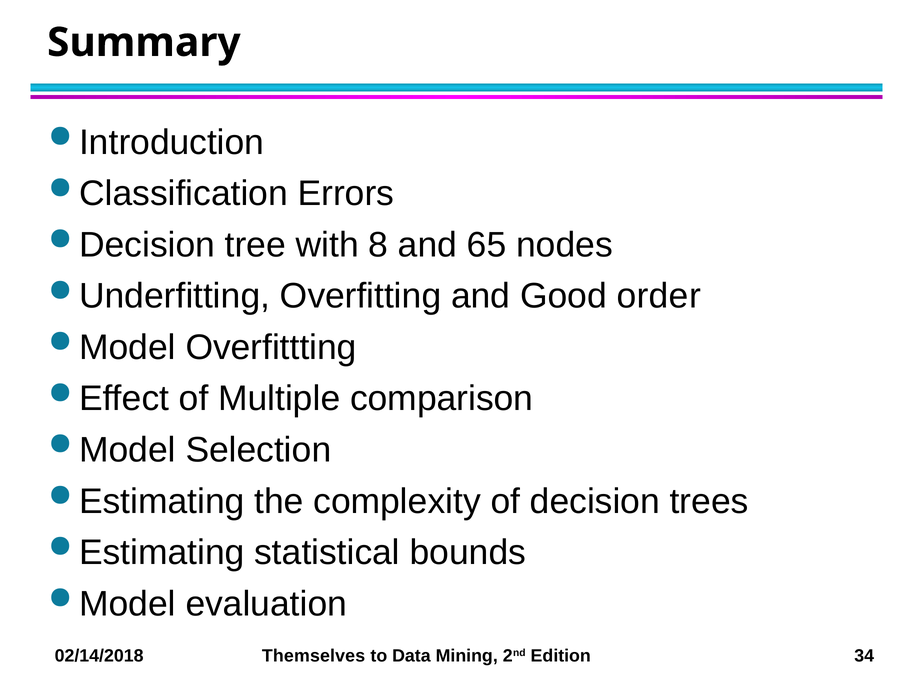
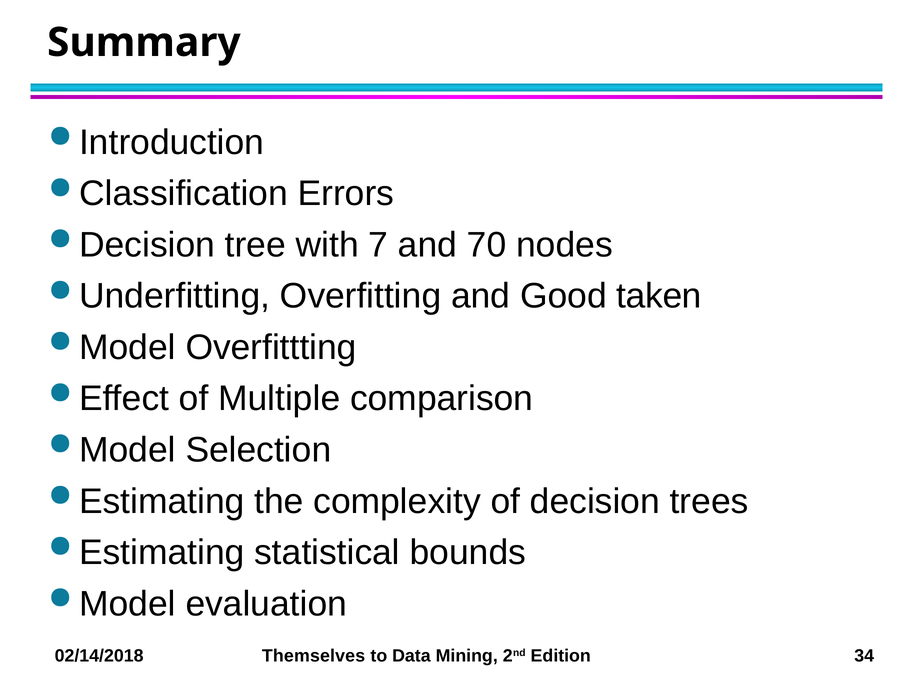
8: 8 -> 7
65: 65 -> 70
order: order -> taken
